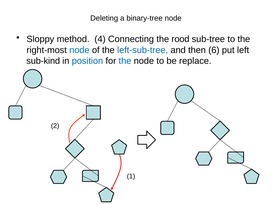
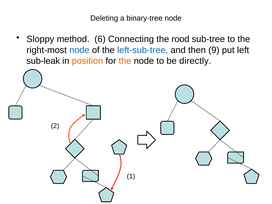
4: 4 -> 6
6: 6 -> 9
sub-kind: sub-kind -> sub-leak
position colour: blue -> orange
the at (125, 61) colour: blue -> orange
replace: replace -> directly
